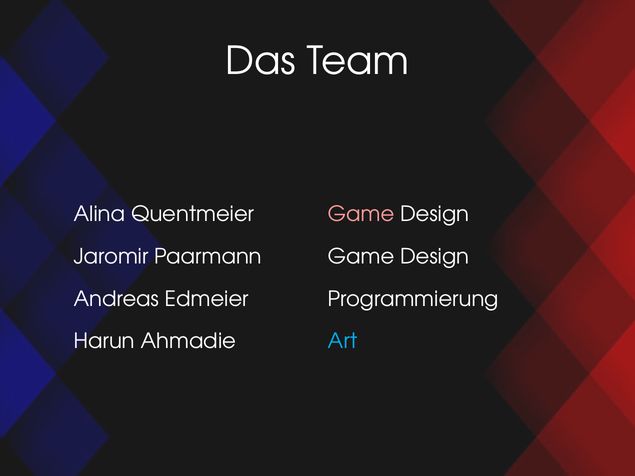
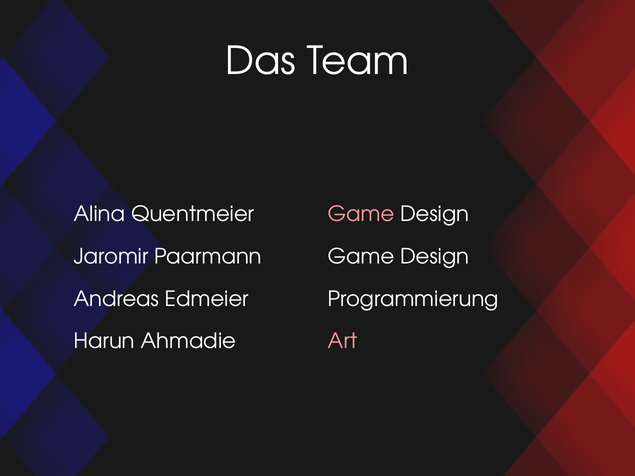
Art colour: light blue -> pink
